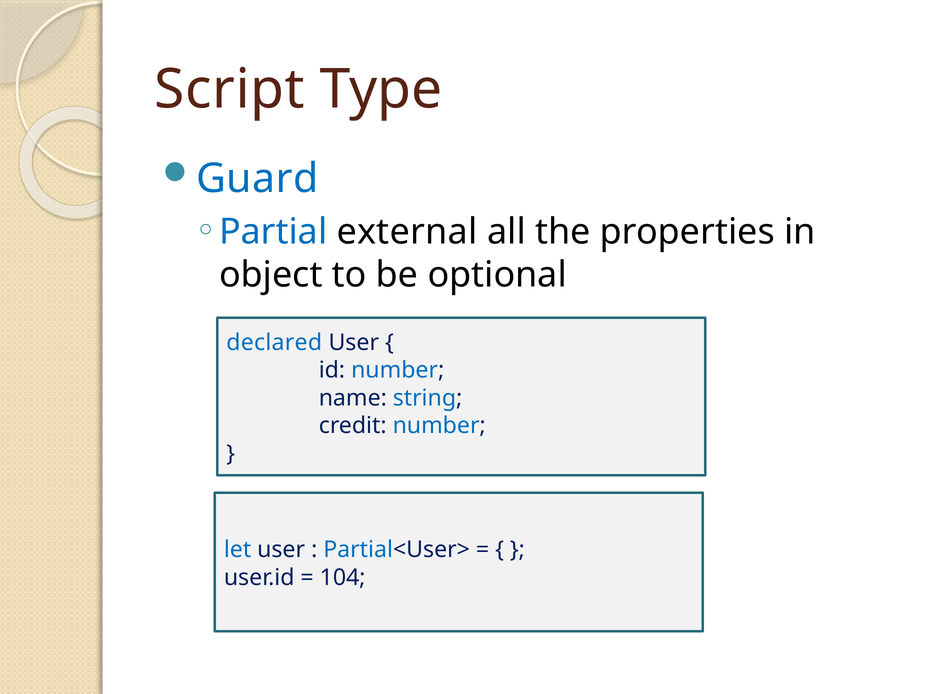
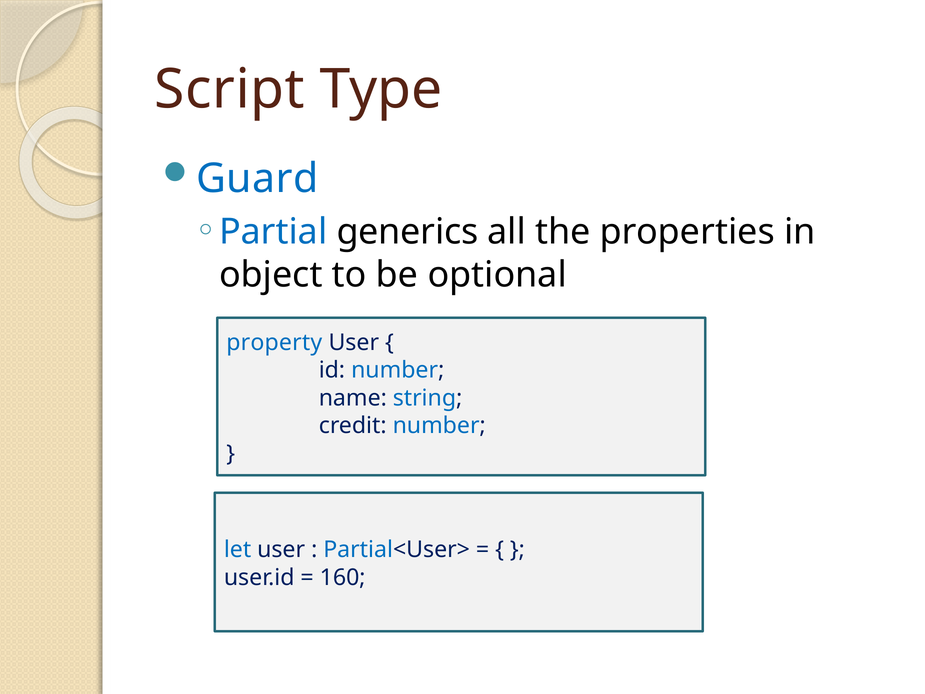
external: external -> generics
declared: declared -> property
104: 104 -> 160
